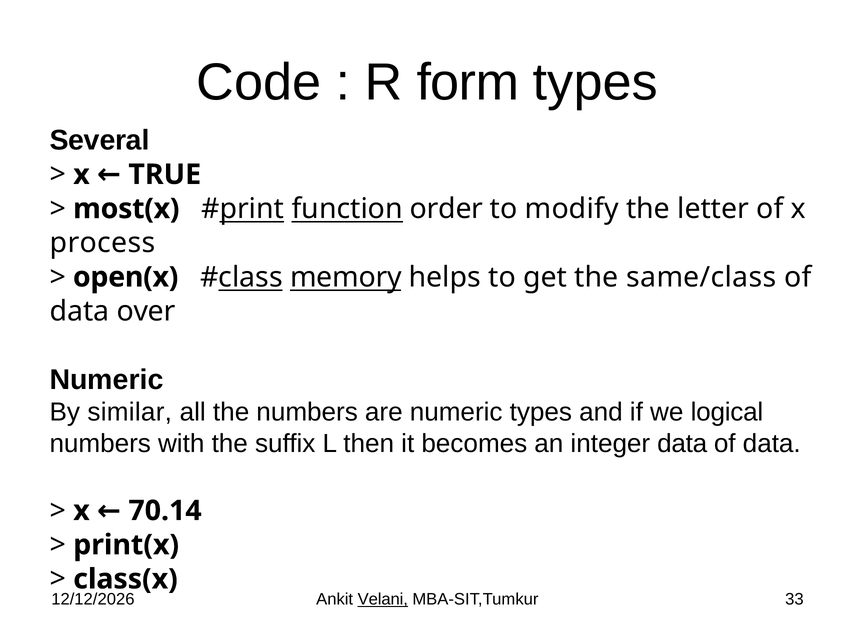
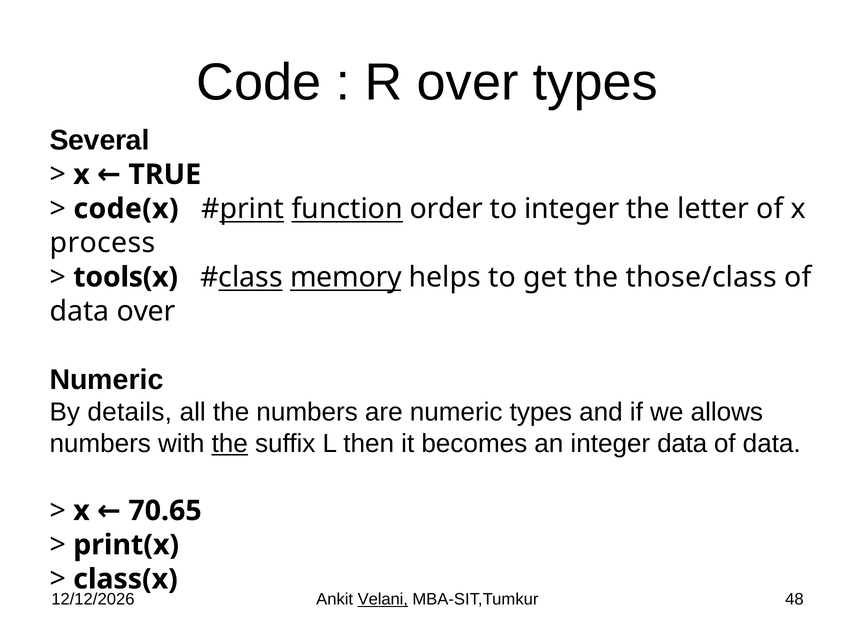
R form: form -> over
most(x: most(x -> code(x
to modify: modify -> integer
open(x: open(x -> tools(x
same/class: same/class -> those/class
similar: similar -> details
logical: logical -> allows
the at (230, 444) underline: none -> present
70.14: 70.14 -> 70.65
33: 33 -> 48
